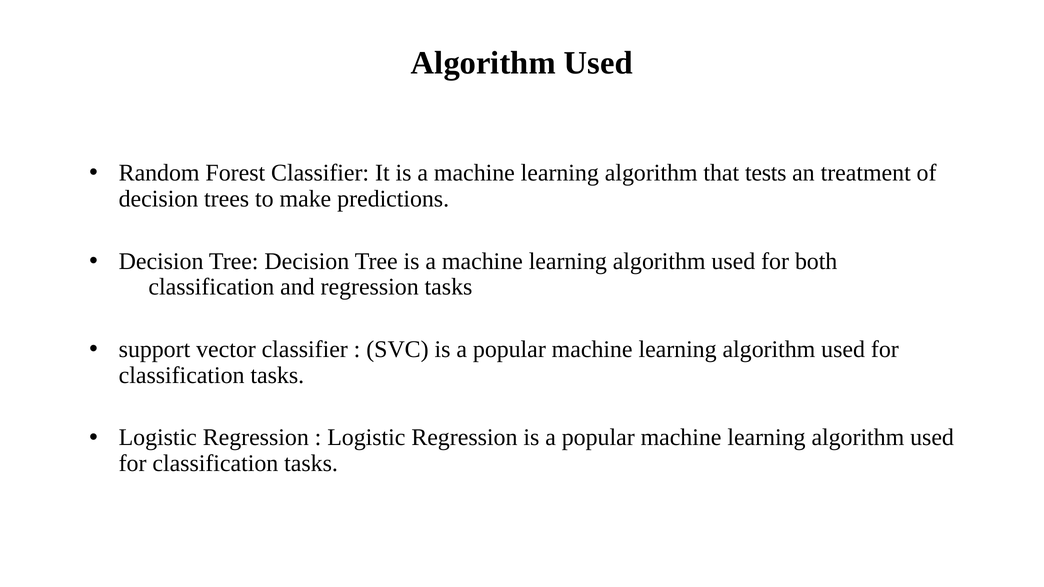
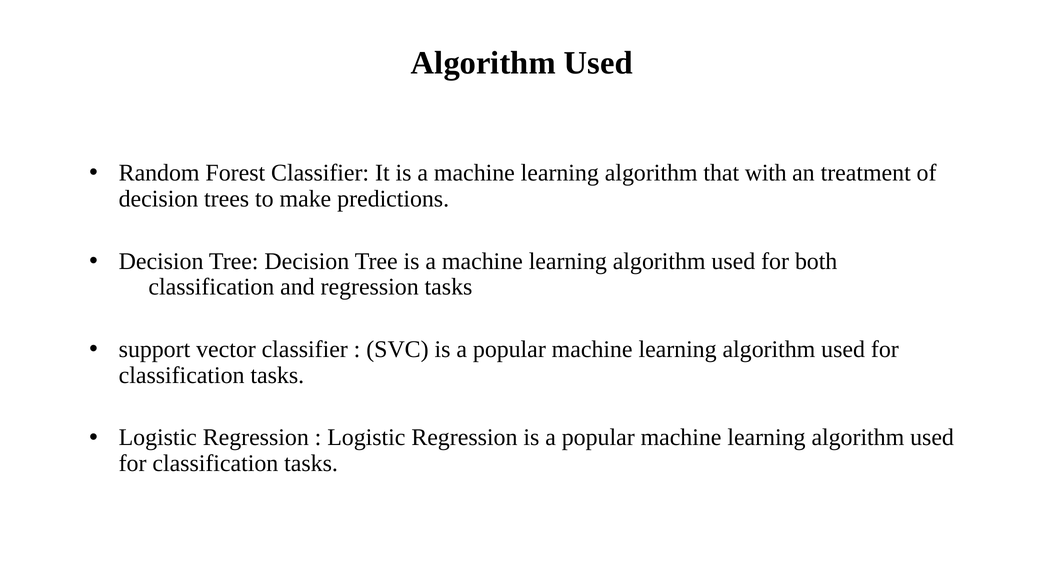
tests: tests -> with
